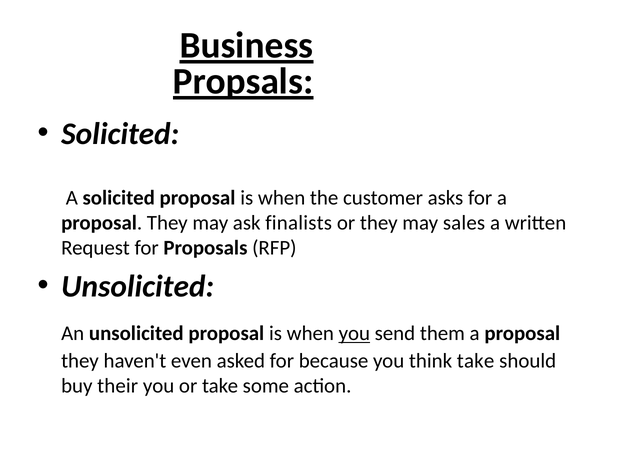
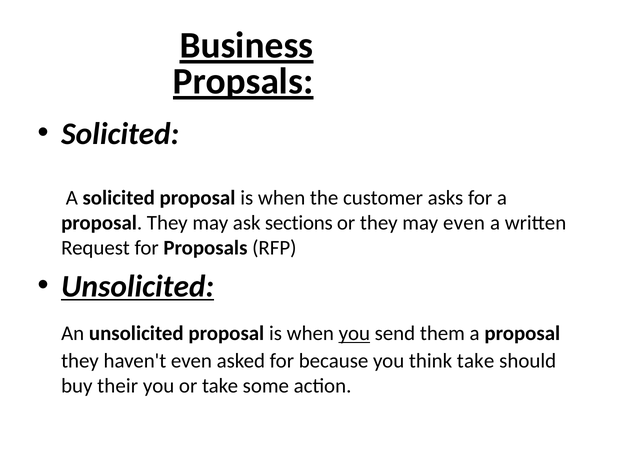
finalists: finalists -> sections
may sales: sales -> even
Unsolicited at (138, 286) underline: none -> present
